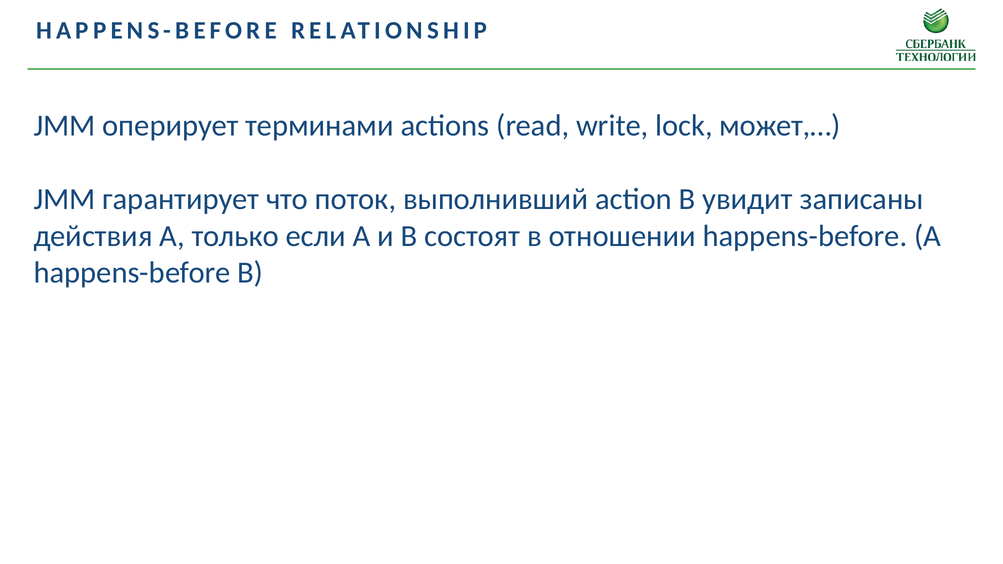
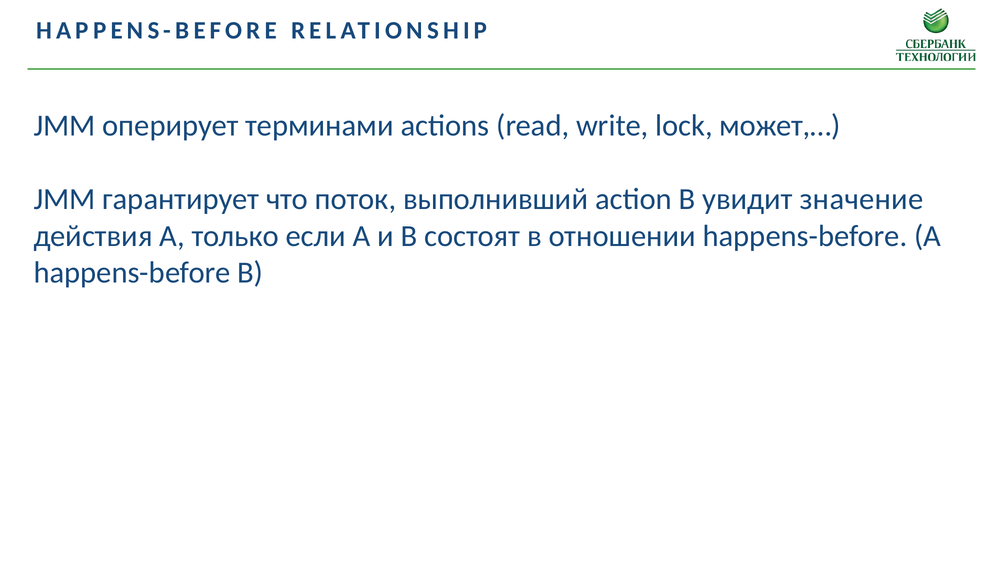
записаны: записаны -> значение
